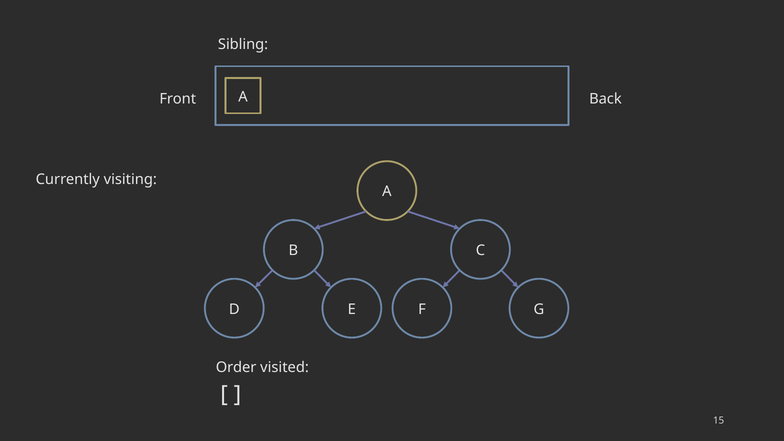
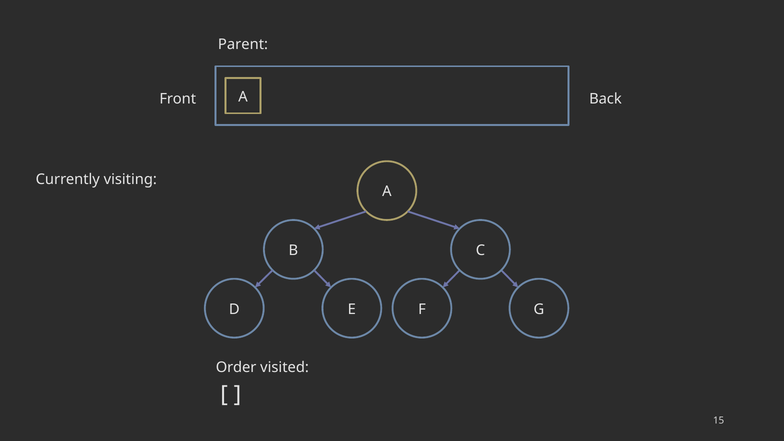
Sibling: Sibling -> Parent
